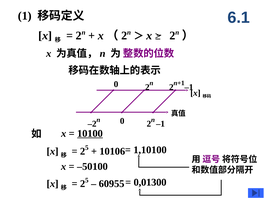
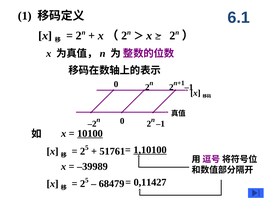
1,10100 underline: none -> present
10106: 10106 -> 51761
–50100: –50100 -> –39989
0,01300: 0,01300 -> 0,11427
60955: 60955 -> 68479
